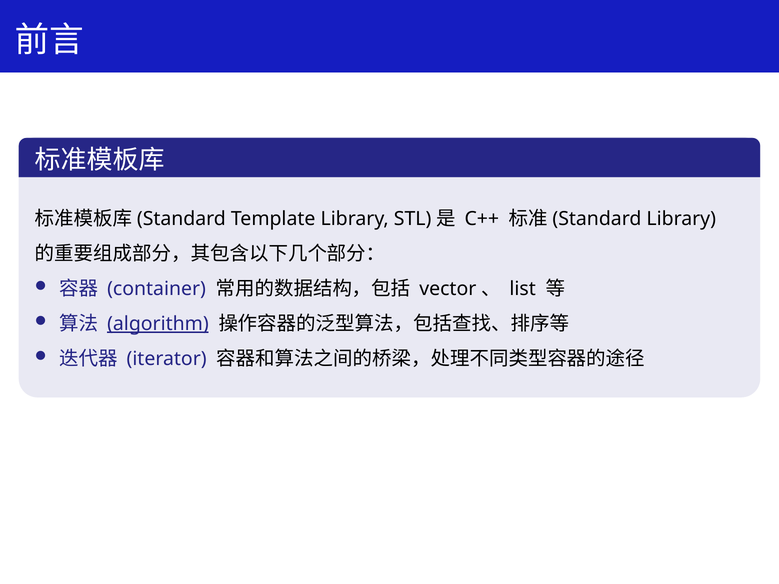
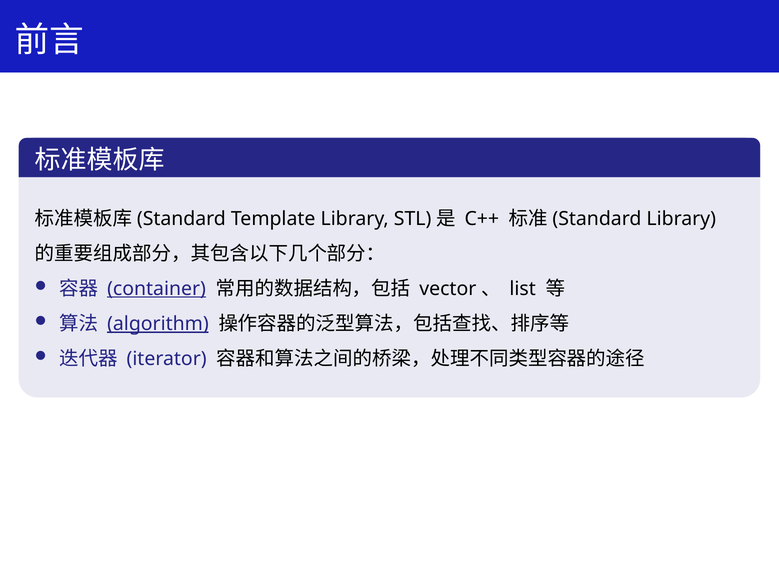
container underline: none -> present
